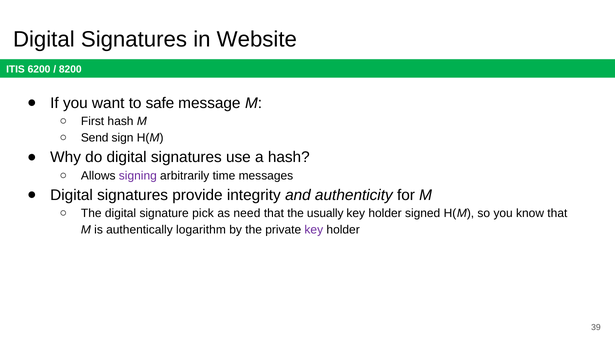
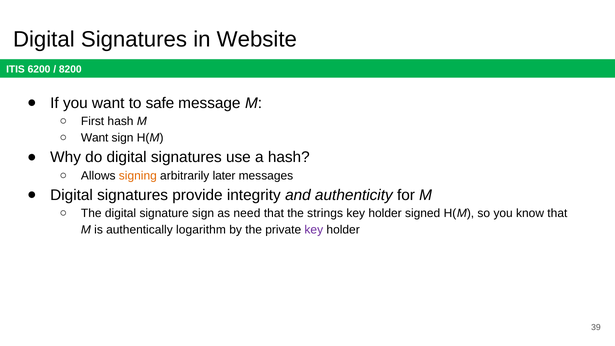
Send at (95, 138): Send -> Want
signing colour: purple -> orange
time: time -> later
signature pick: pick -> sign
usually: usually -> strings
